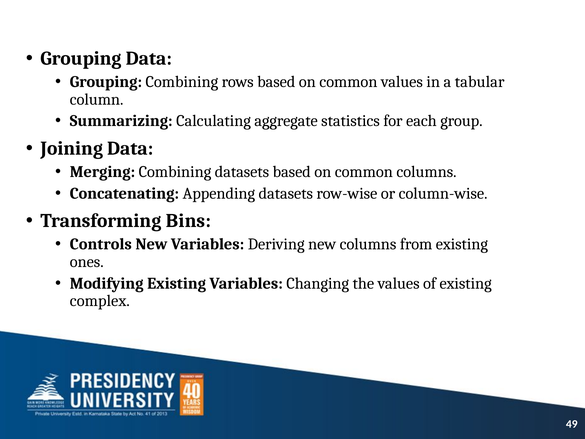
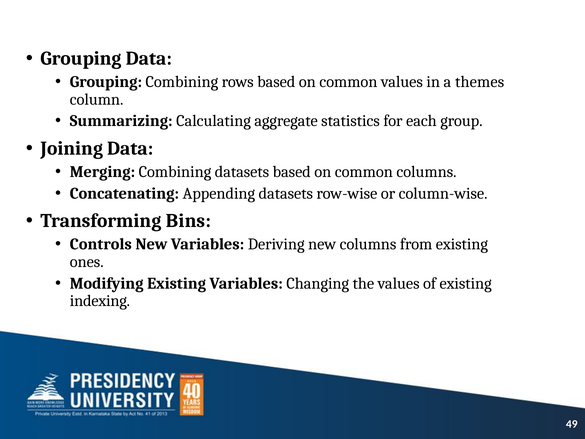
tabular: tabular -> themes
complex: complex -> indexing
